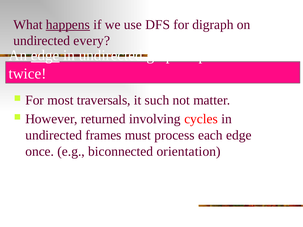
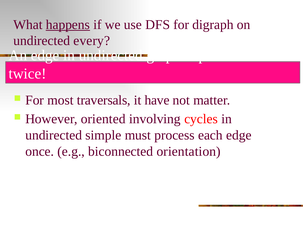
edge at (45, 55) underline: present -> none
such: such -> have
returned: returned -> oriented
frames: frames -> simple
